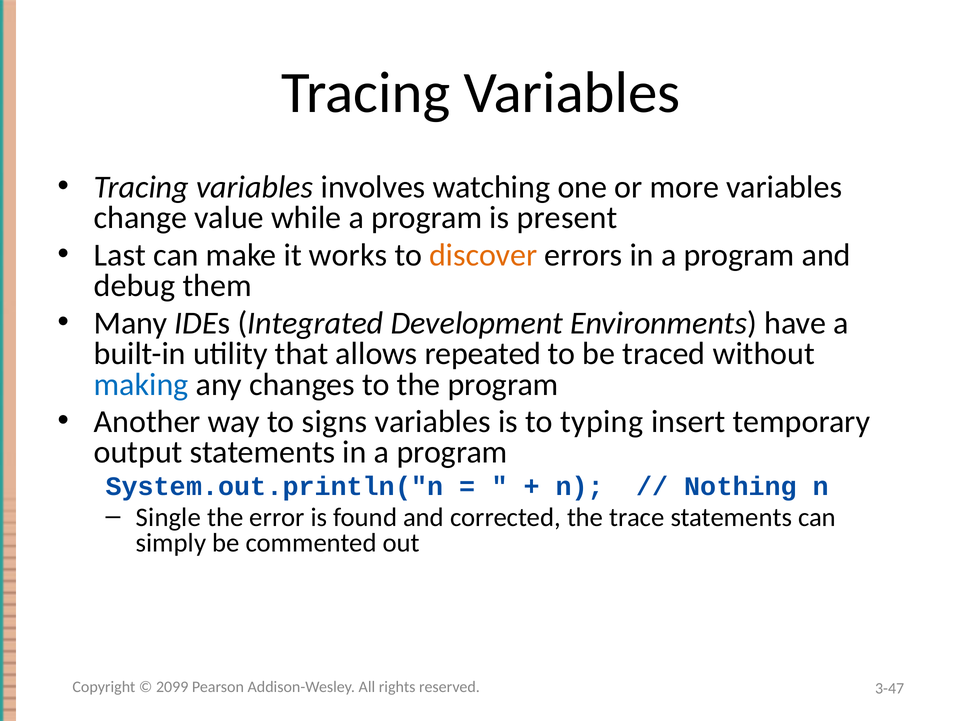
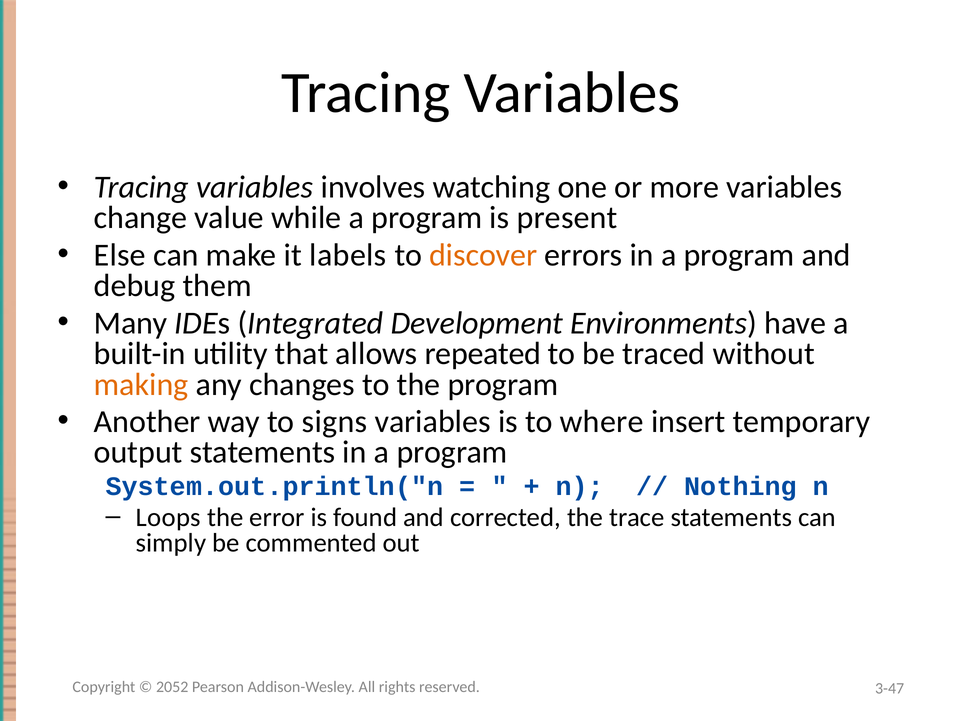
Last: Last -> Else
works: works -> labels
making colour: blue -> orange
typing: typing -> where
Single: Single -> Loops
2099: 2099 -> 2052
